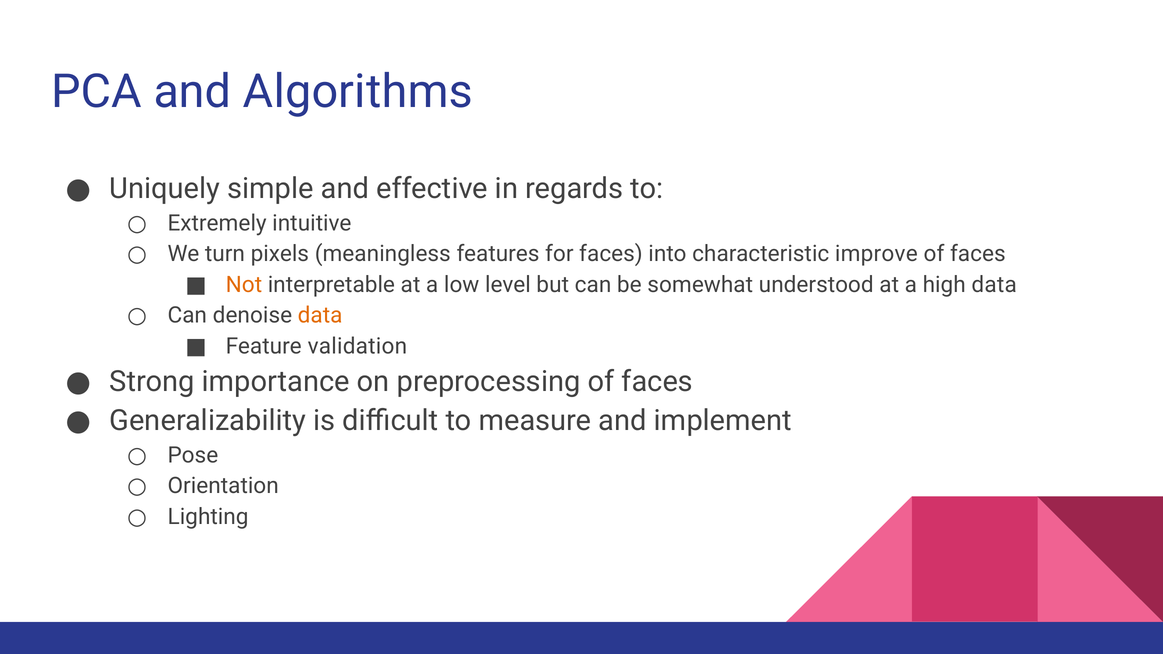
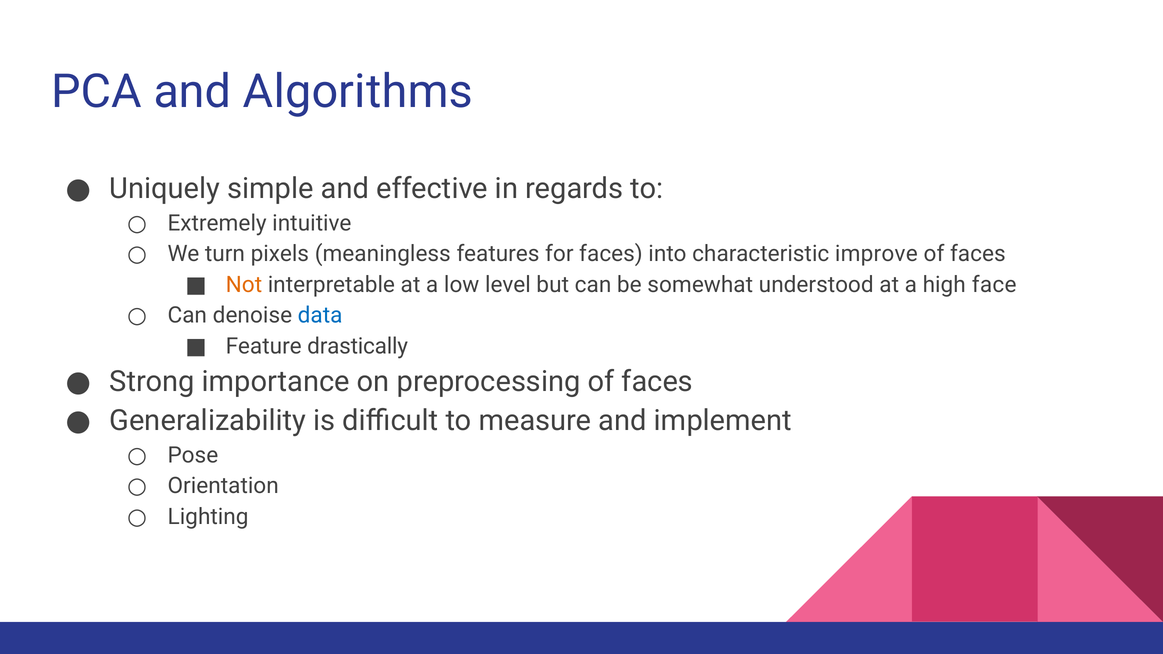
high data: data -> face
data at (320, 315) colour: orange -> blue
validation: validation -> drastically
